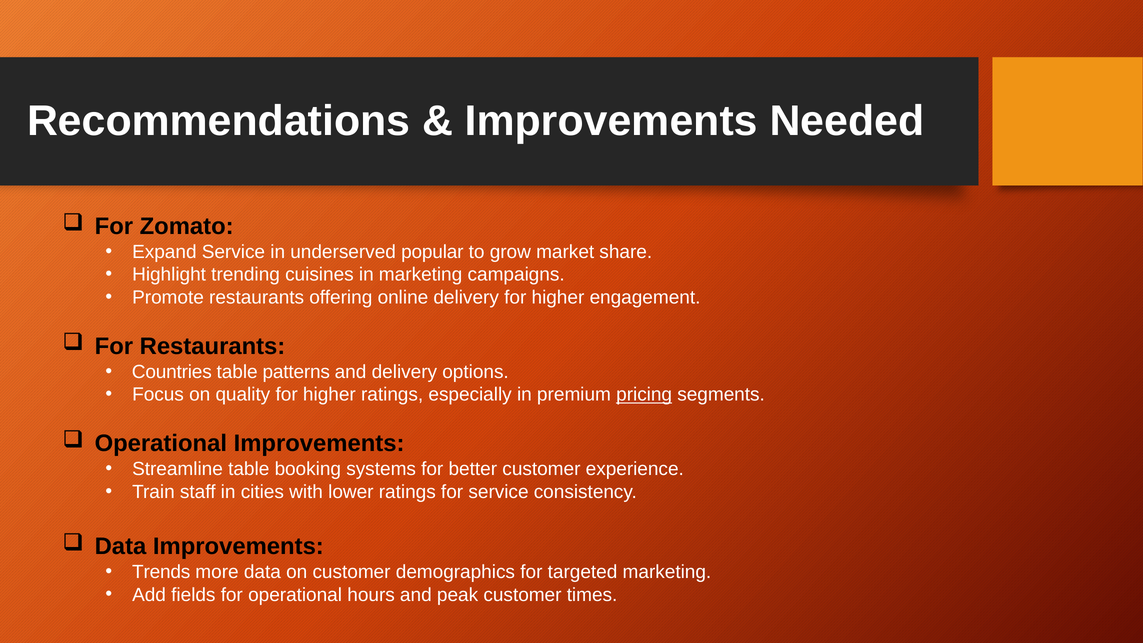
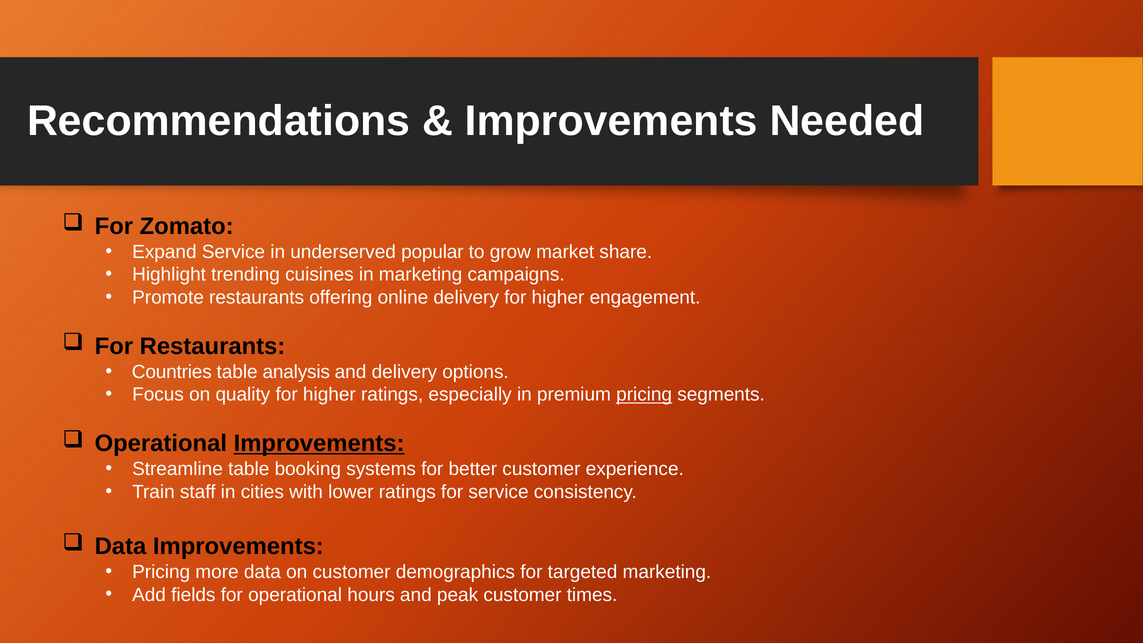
patterns: patterns -> analysis
Improvements at (319, 444) underline: none -> present
Trends at (161, 572): Trends -> Pricing
